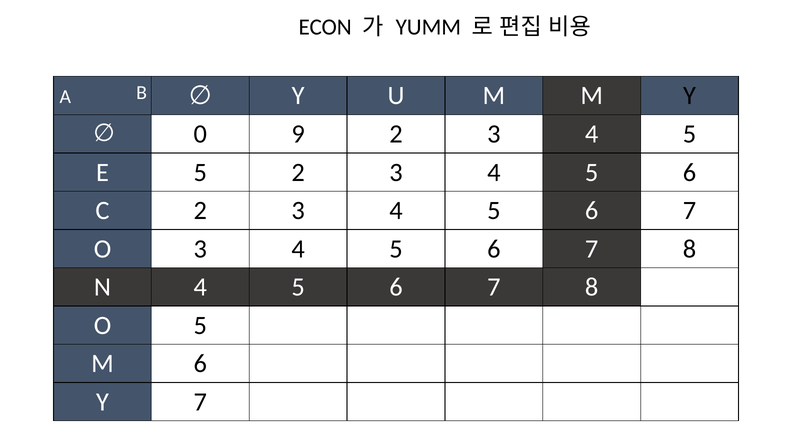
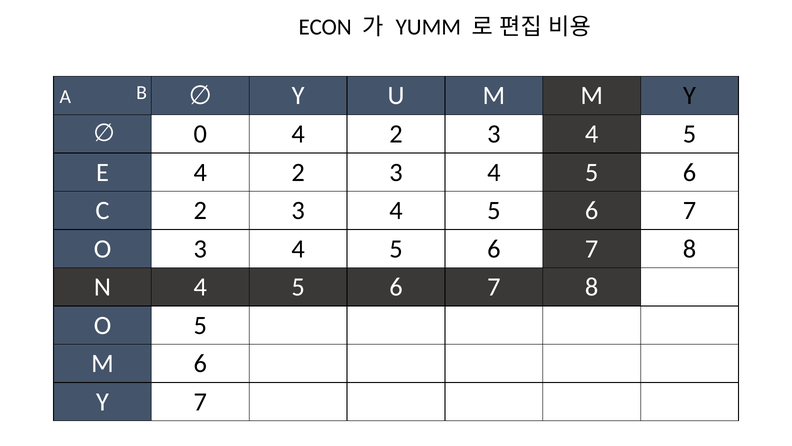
0 9: 9 -> 4
E 5: 5 -> 4
